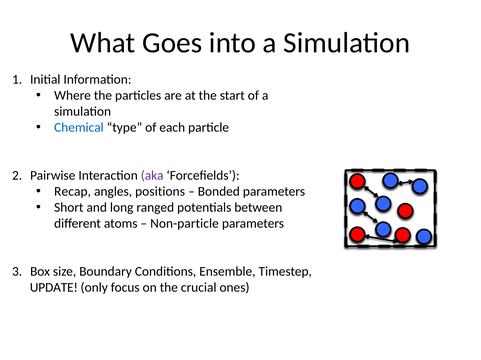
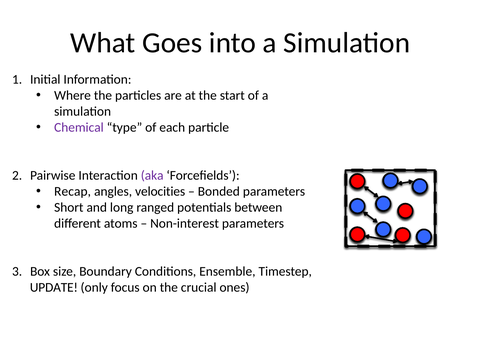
Chemical colour: blue -> purple
positions: positions -> velocities
Non-particle: Non-particle -> Non-interest
